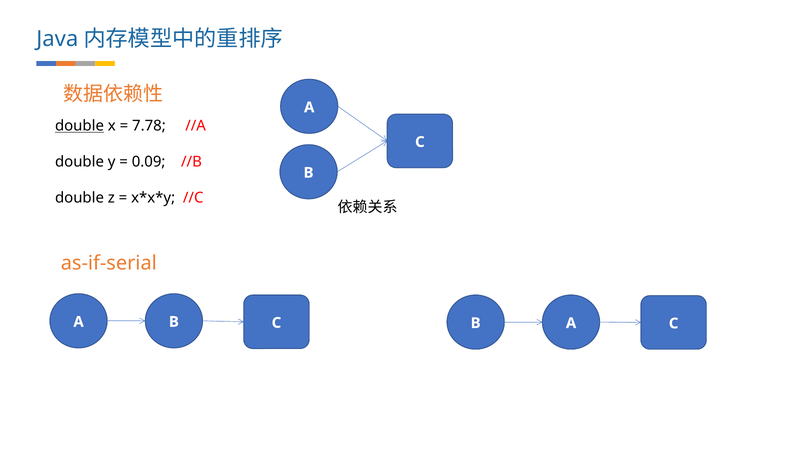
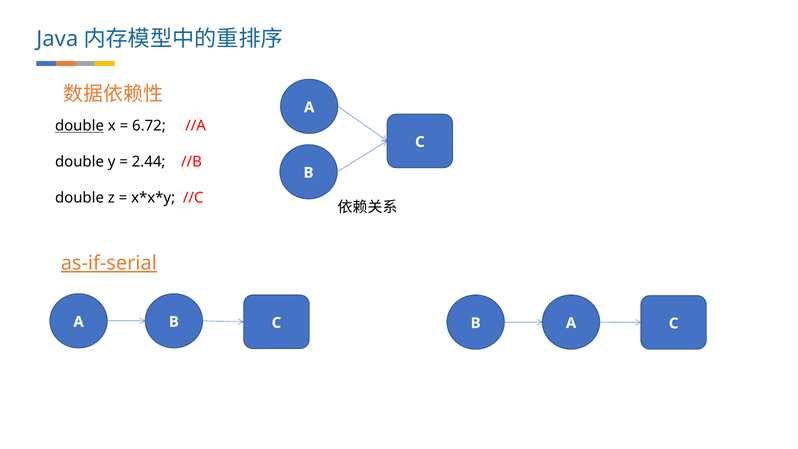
7.78: 7.78 -> 6.72
0.09: 0.09 -> 2.44
as-if-serial underline: none -> present
